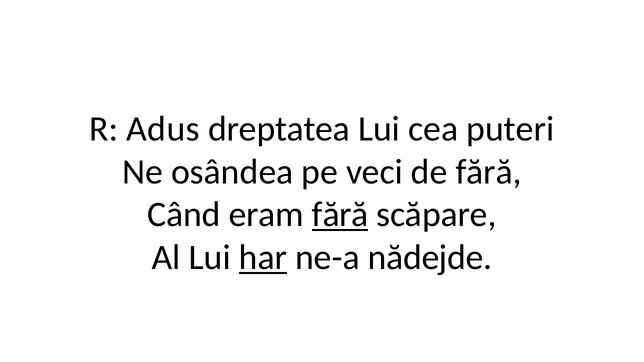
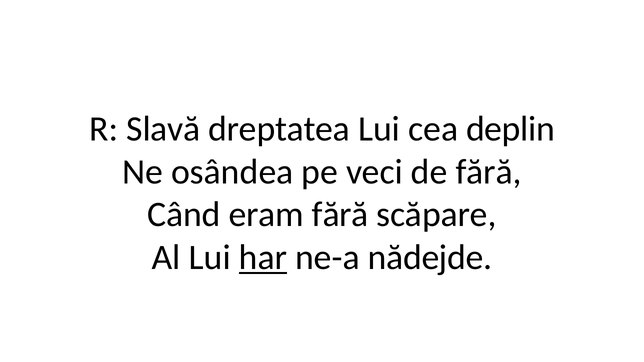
Adus: Adus -> Slavă
puteri: puteri -> deplin
fără at (340, 215) underline: present -> none
